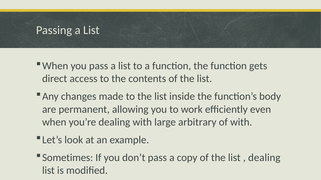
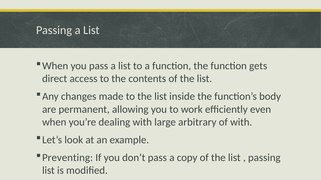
Sometimes: Sometimes -> Preventing
dealing at (264, 158): dealing -> passing
